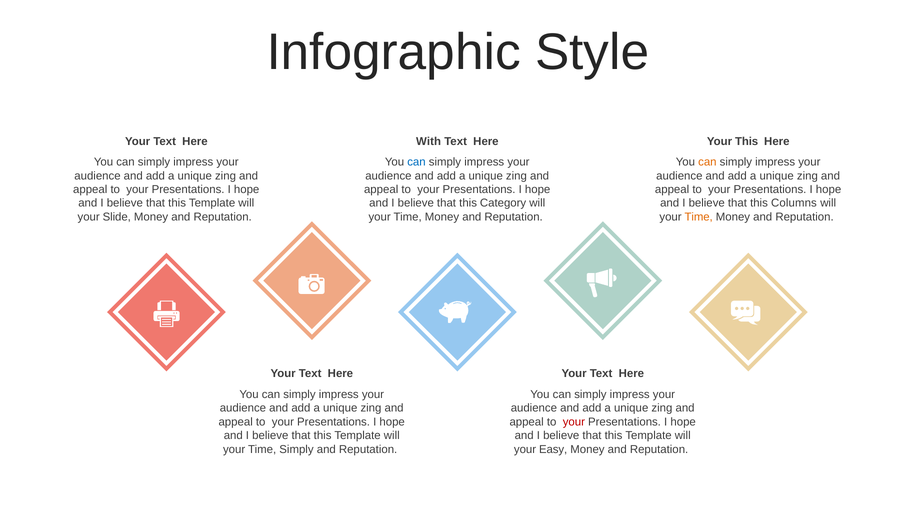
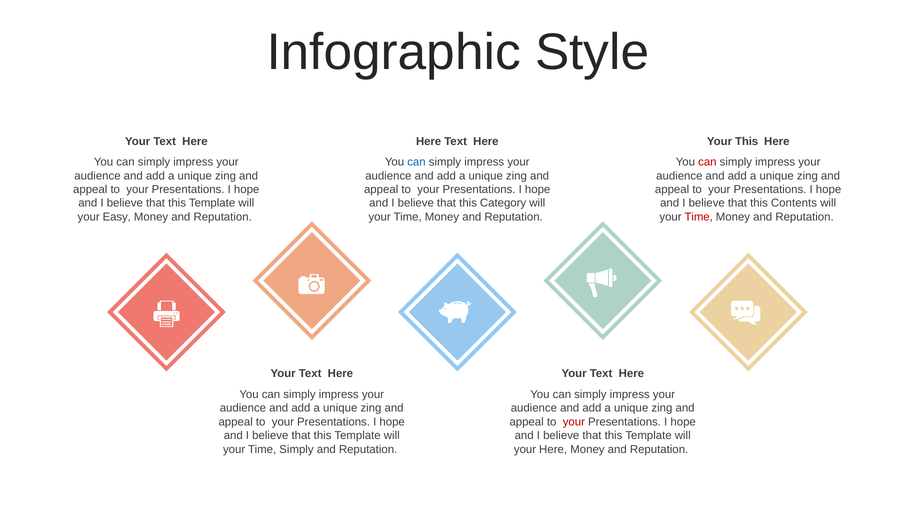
With at (429, 141): With -> Here
can at (707, 162) colour: orange -> red
Columns: Columns -> Contents
Slide: Slide -> Easy
Time at (699, 217) colour: orange -> red
your Easy: Easy -> Here
